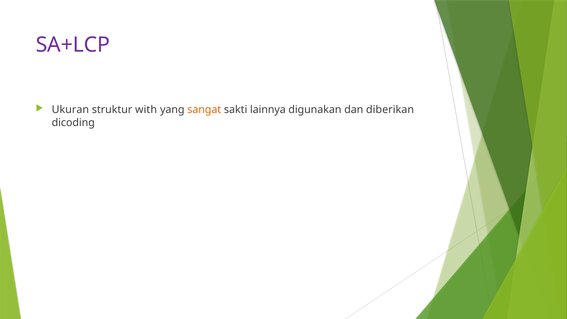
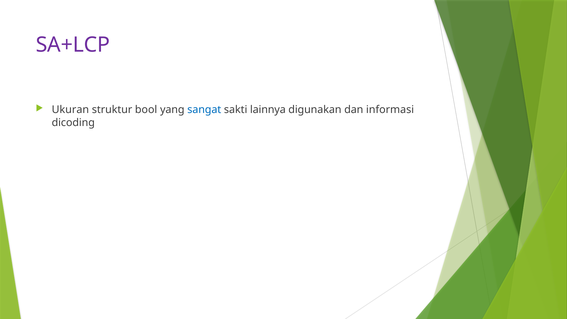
with: with -> bool
sangat colour: orange -> blue
diberikan: diberikan -> informasi
